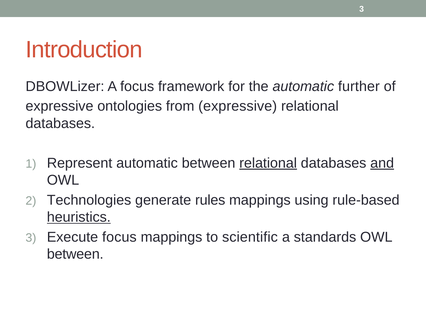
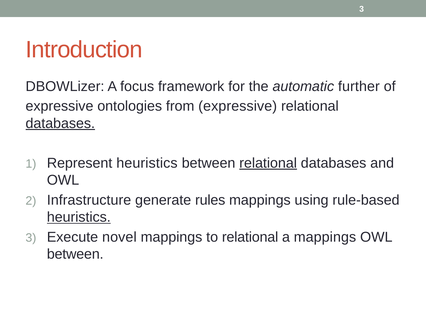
databases at (60, 123) underline: none -> present
Represent automatic: automatic -> heuristics
and underline: present -> none
Technologies: Technologies -> Infrastructure
Execute focus: focus -> novel
to scientific: scientific -> relational
a standards: standards -> mappings
